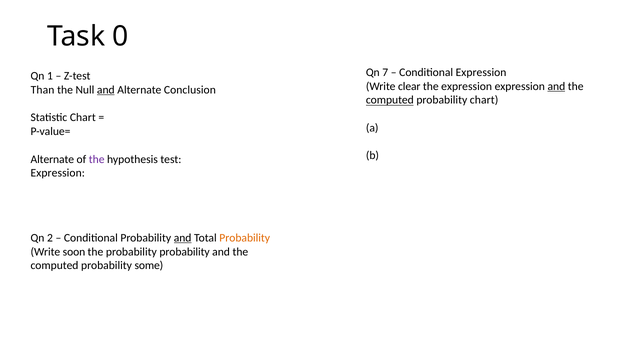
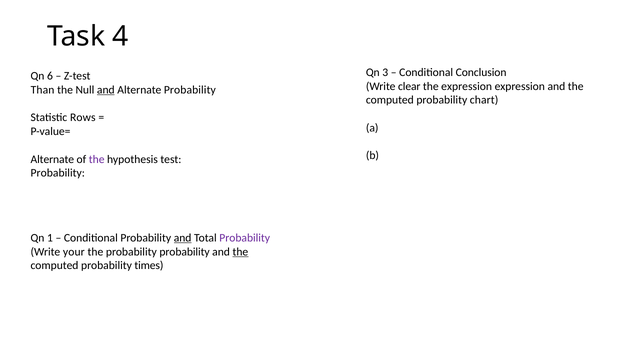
0: 0 -> 4
7: 7 -> 3
Conditional Expression: Expression -> Conclusion
1: 1 -> 6
and at (556, 86) underline: present -> none
Alternate Conclusion: Conclusion -> Probability
computed at (390, 100) underline: present -> none
Statistic Chart: Chart -> Rows
Expression at (58, 173): Expression -> Probability
2: 2 -> 1
Probability at (245, 238) colour: orange -> purple
soon: soon -> your
the at (240, 252) underline: none -> present
some: some -> times
